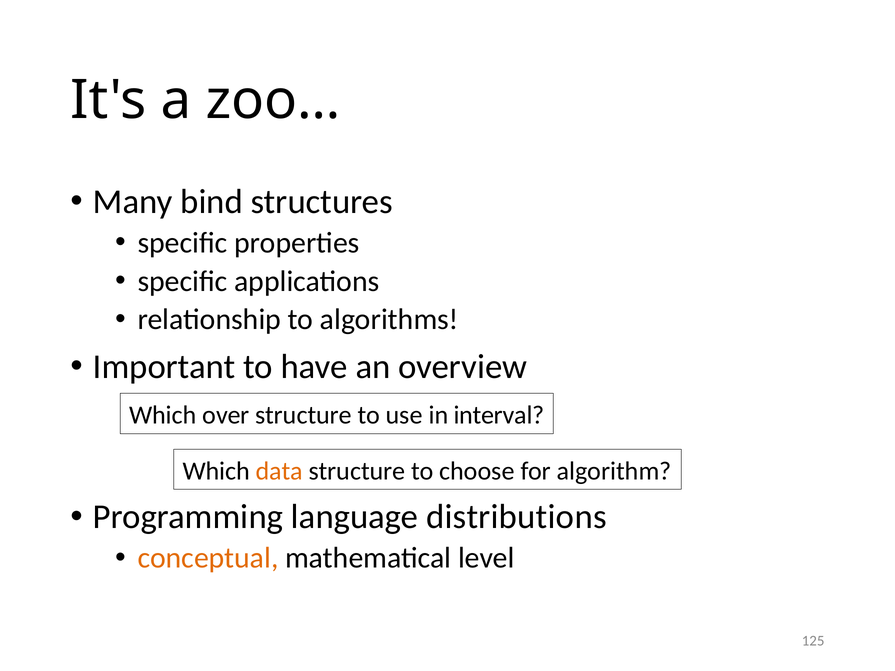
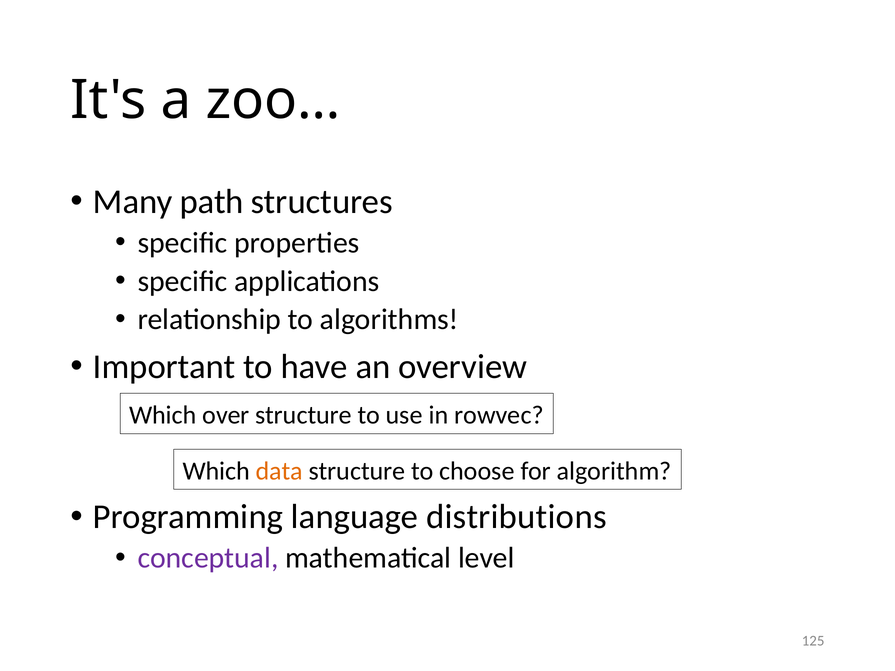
bind: bind -> path
interval: interval -> rowvec
conceptual colour: orange -> purple
